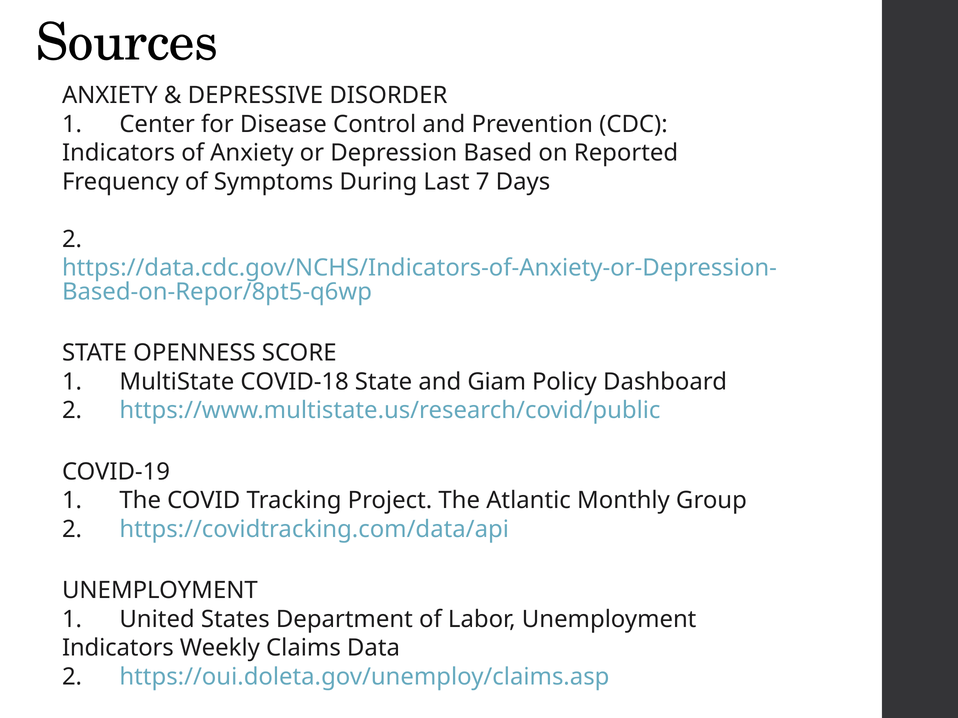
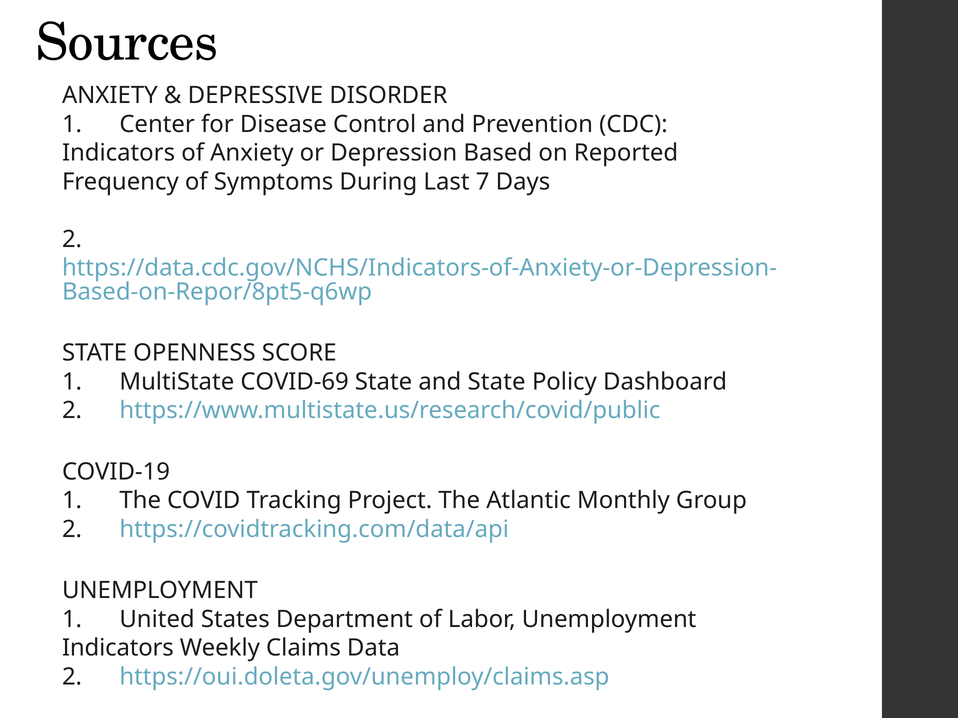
COVID-18: COVID-18 -> COVID-69
and Giam: Giam -> State
